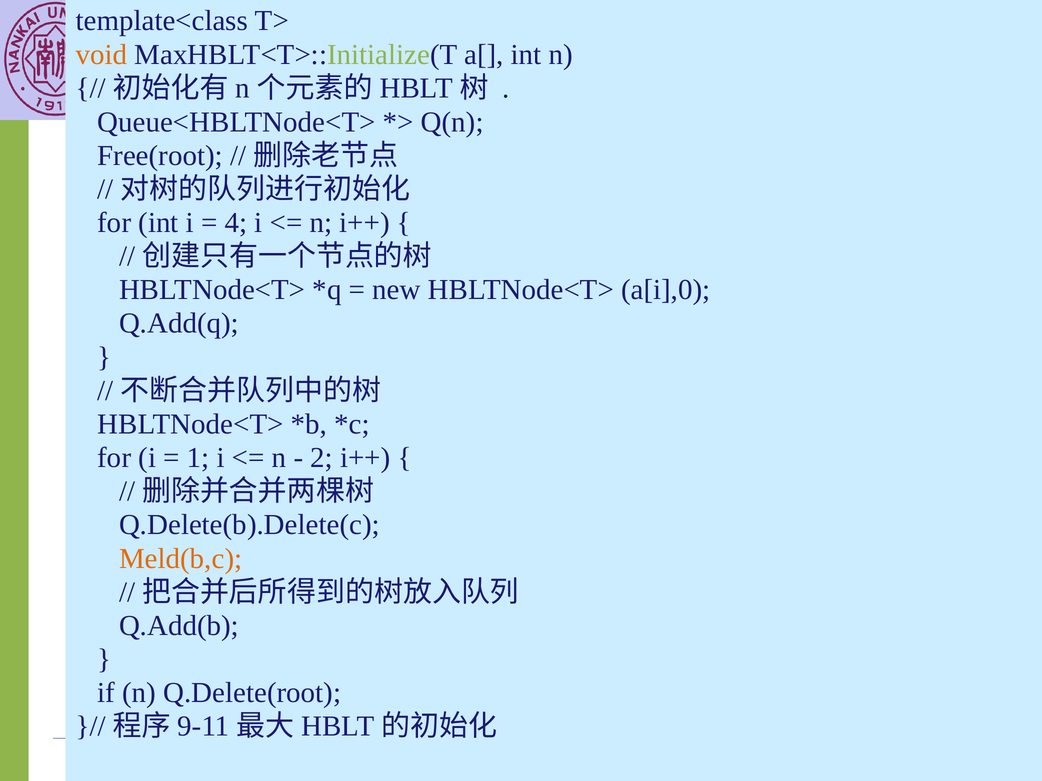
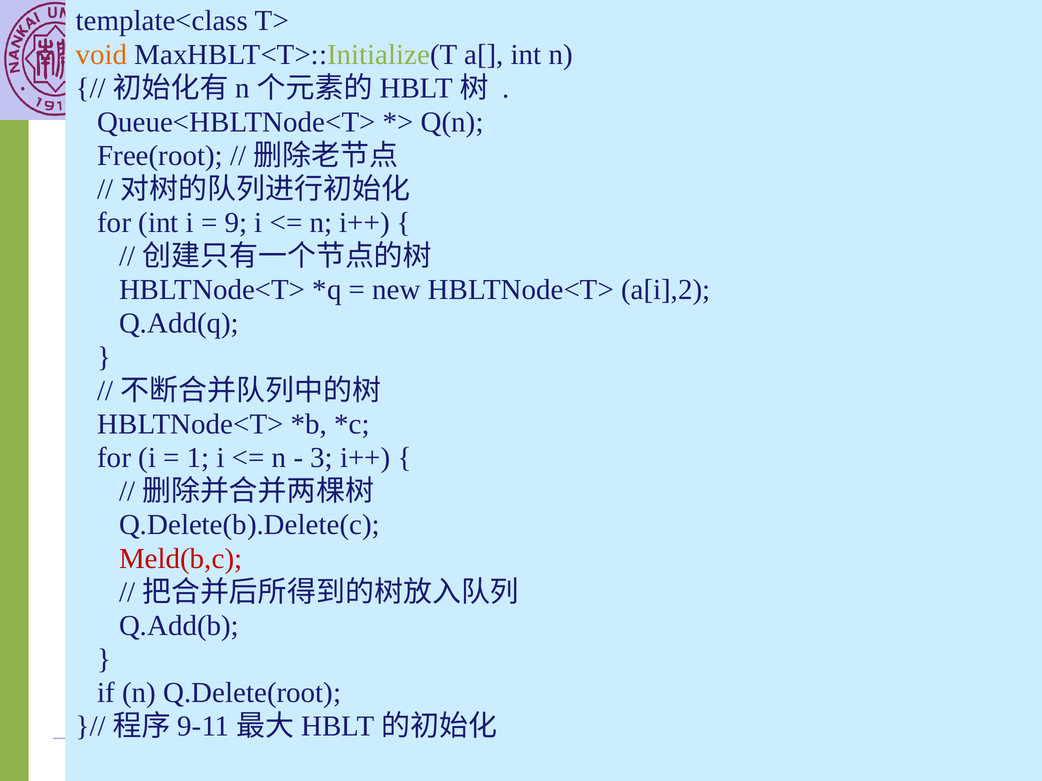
4: 4 -> 9
a[i],0: a[i],0 -> a[i],2
2: 2 -> 3
Meld(b,c colour: orange -> red
